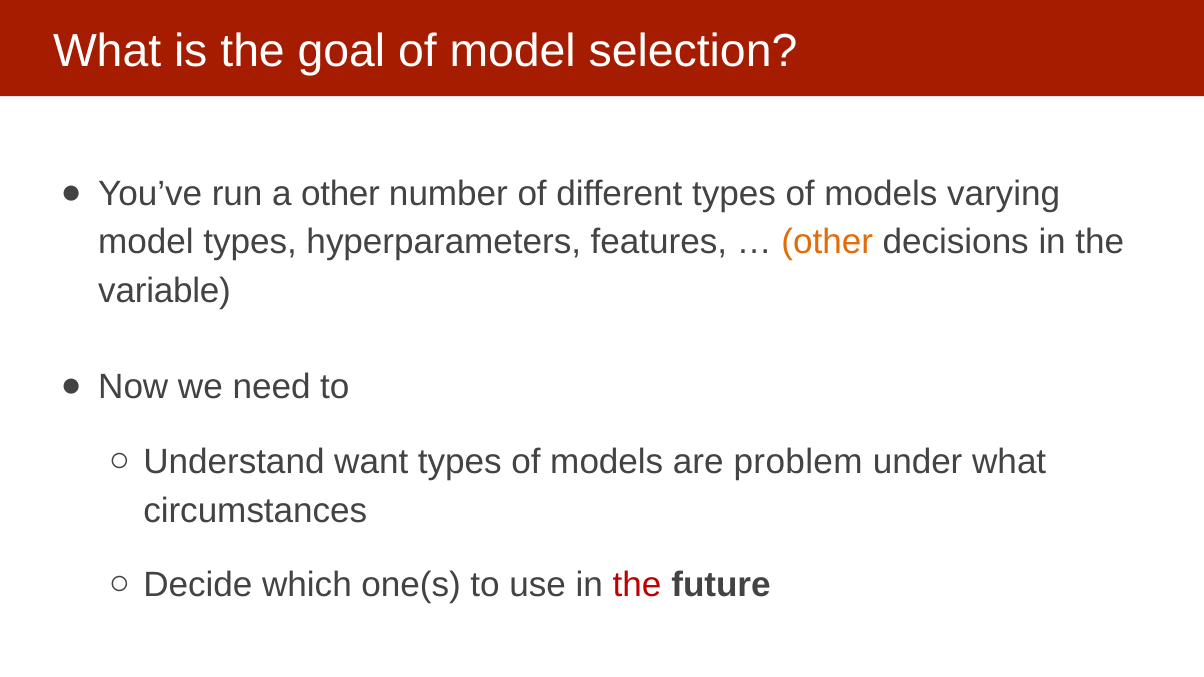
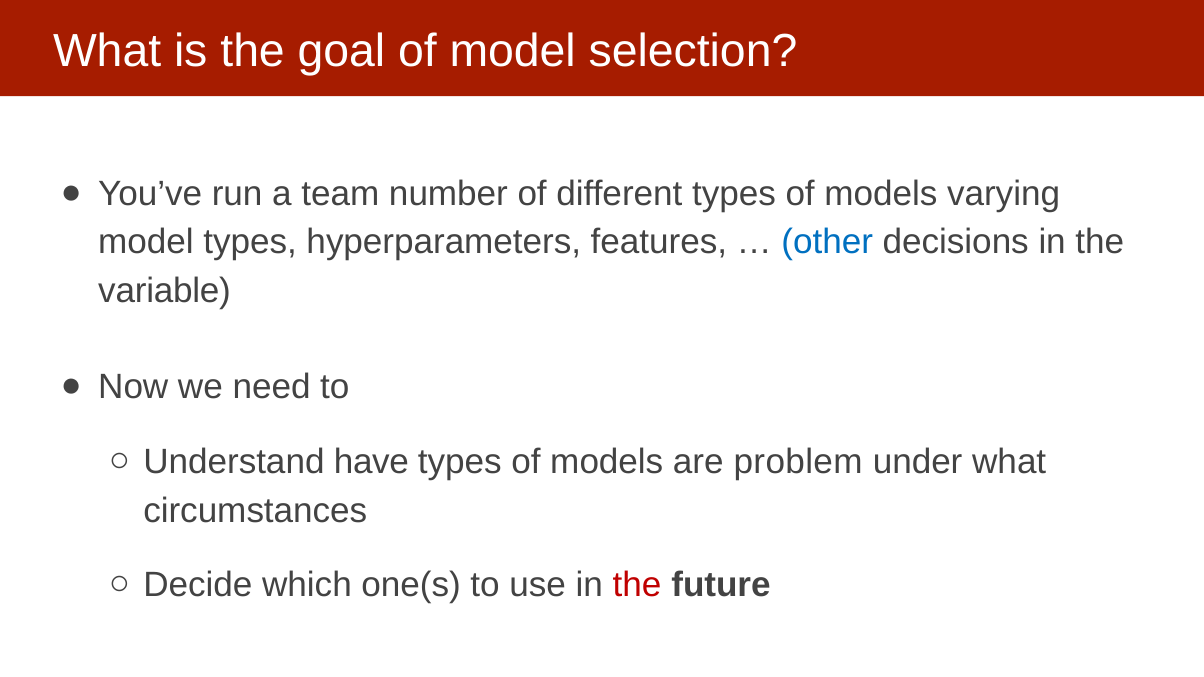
a other: other -> team
other at (827, 242) colour: orange -> blue
want: want -> have
